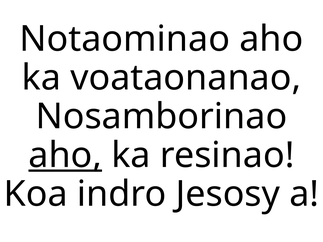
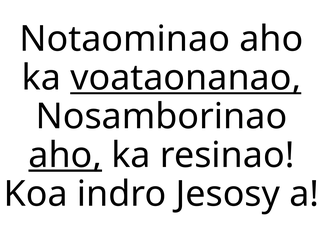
voataonanao underline: none -> present
